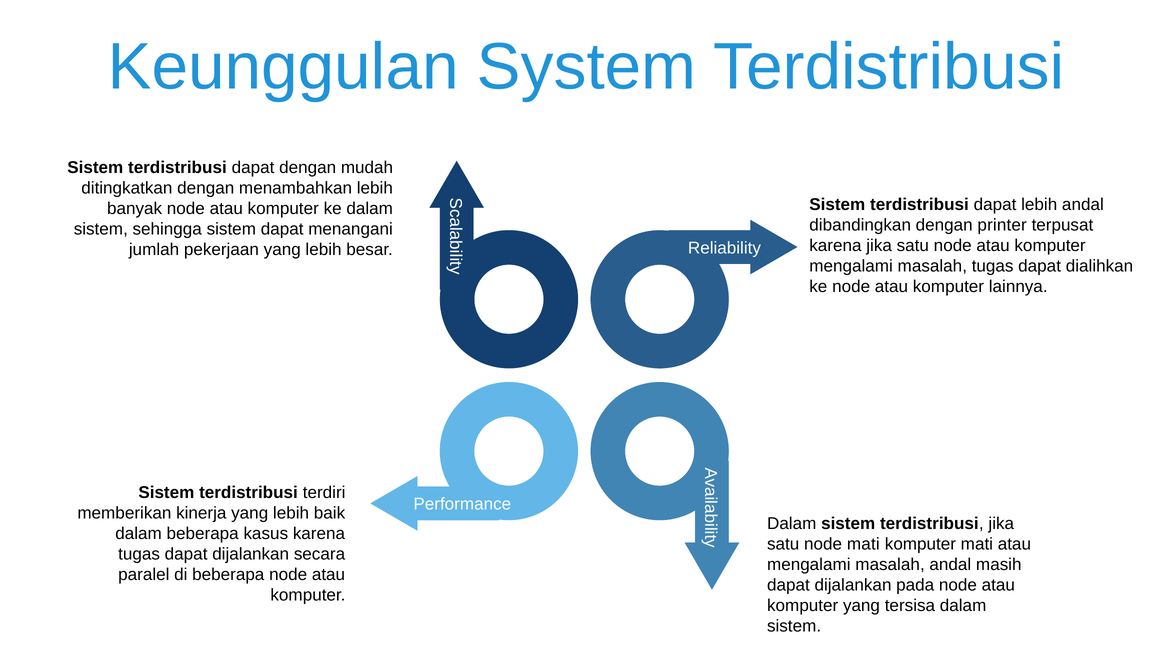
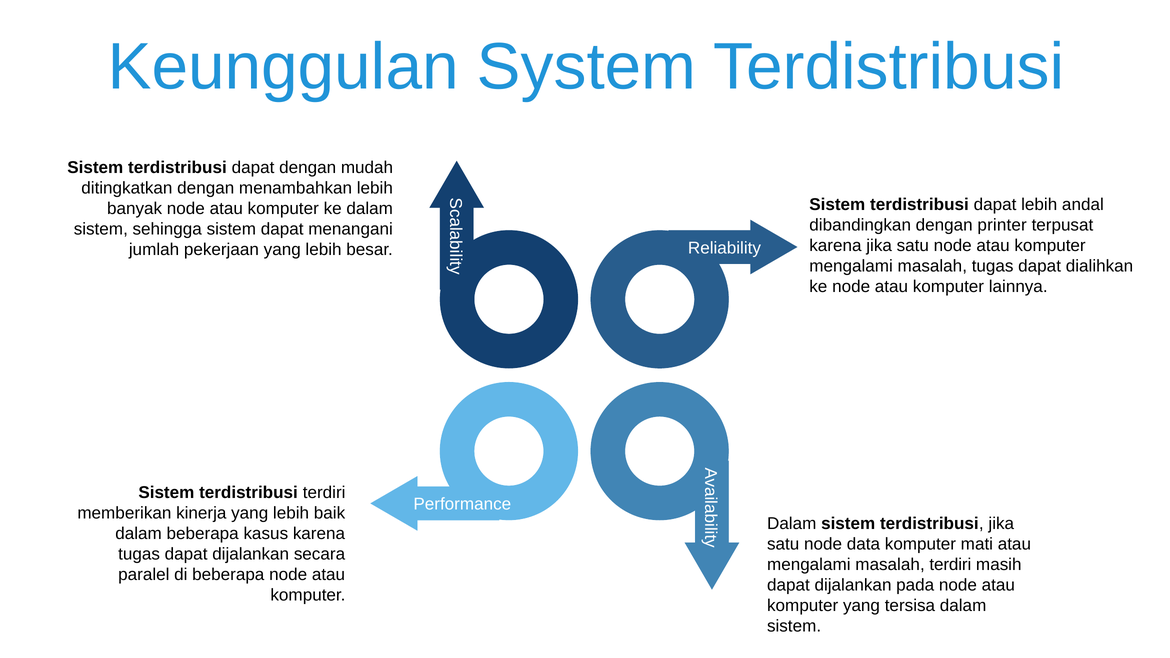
node mati: mati -> data
masalah andal: andal -> terdiri
